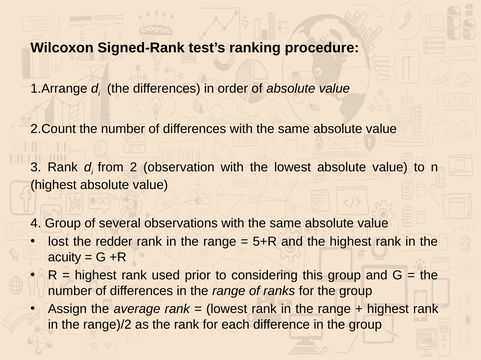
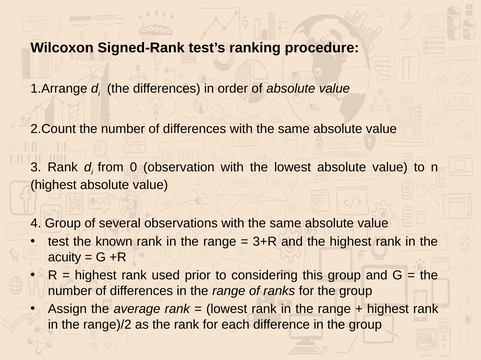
2: 2 -> 0
lost: lost -> test
redder: redder -> known
5+R: 5+R -> 3+R
